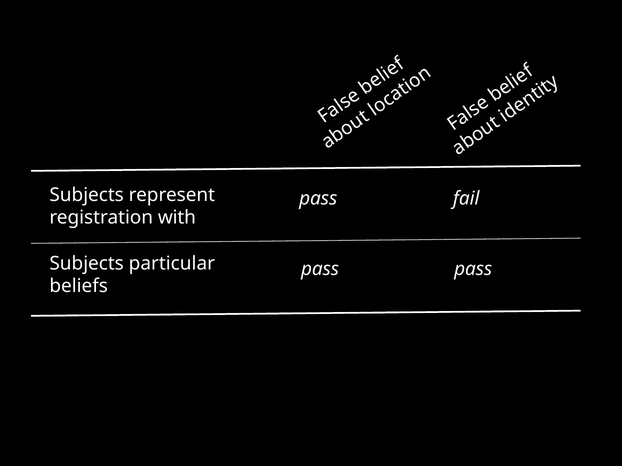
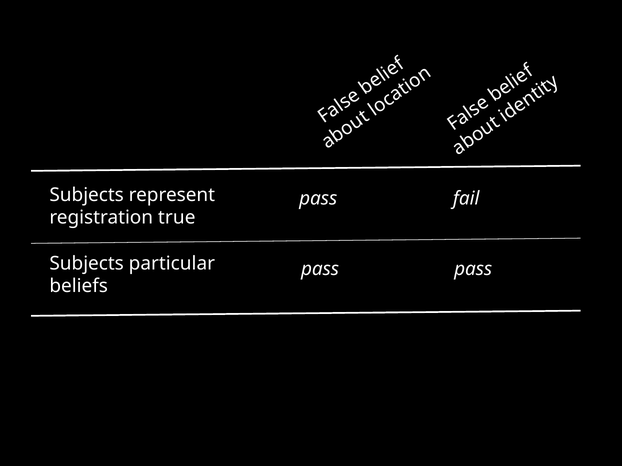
with: with -> true
